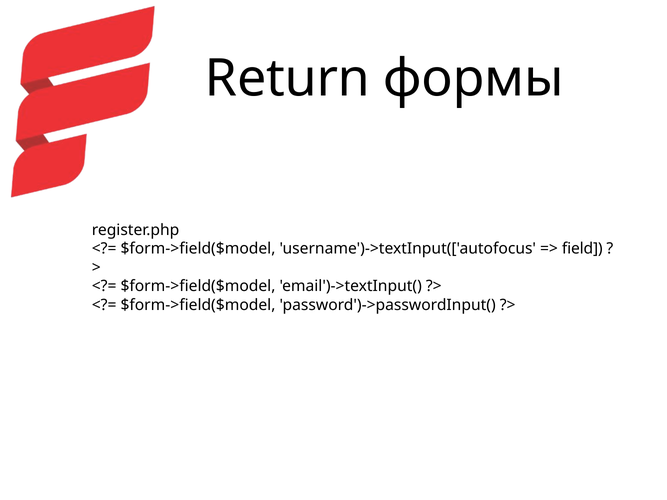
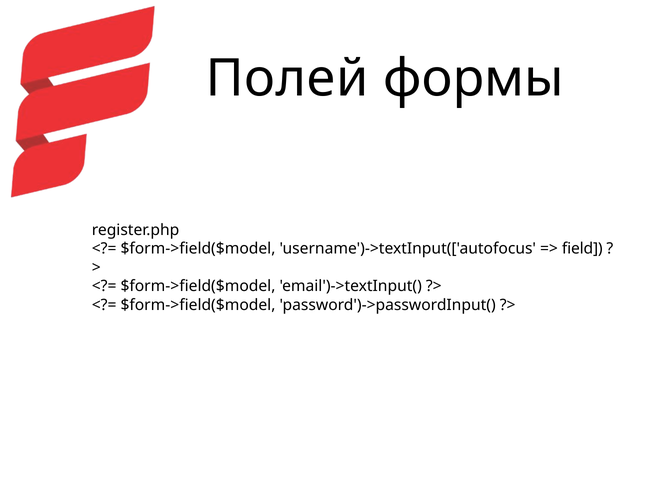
Return: Return -> Полей
